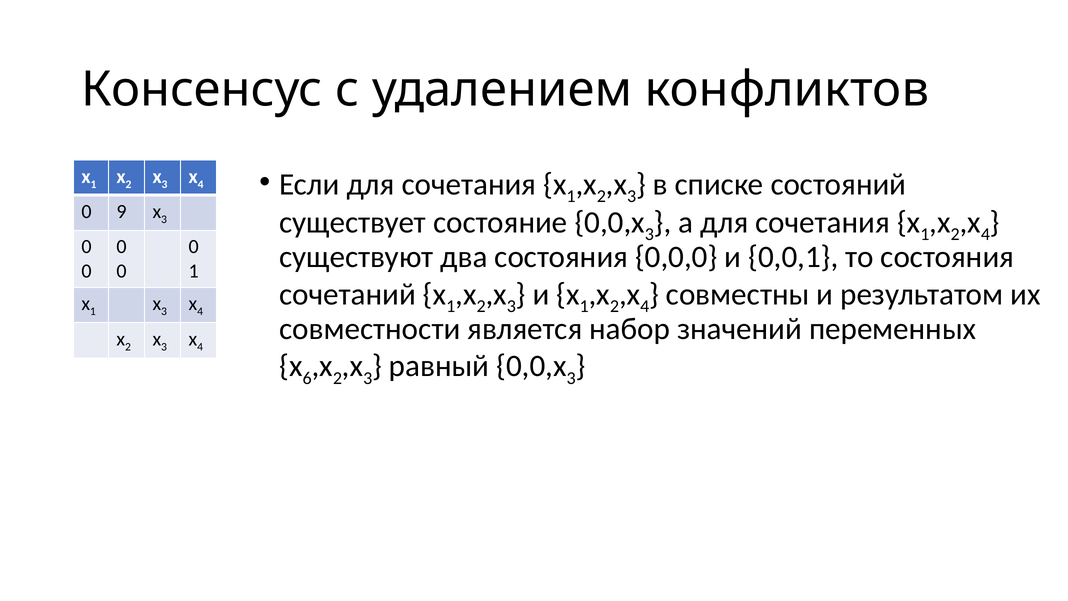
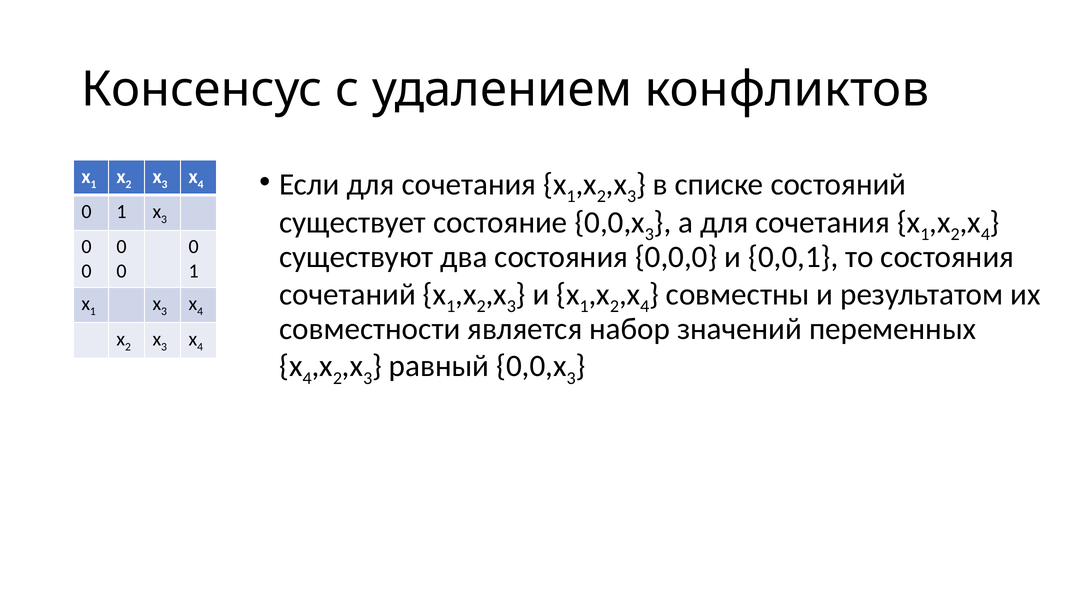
9 at (122, 212): 9 -> 1
6 at (307, 378): 6 -> 4
